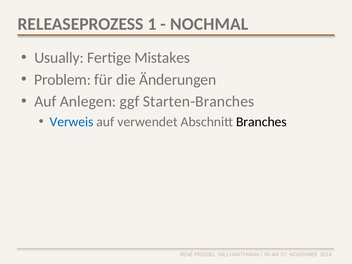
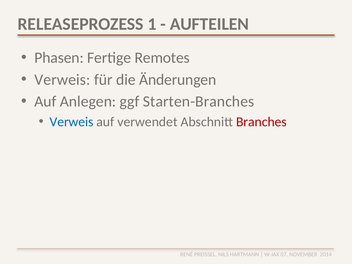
NOCHMAL: NOCHMAL -> AUFTEILEN
Usually: Usually -> Phasen
Mistakes: Mistakes -> Remotes
Problem at (63, 80): Problem -> Verweis
Branches colour: black -> red
